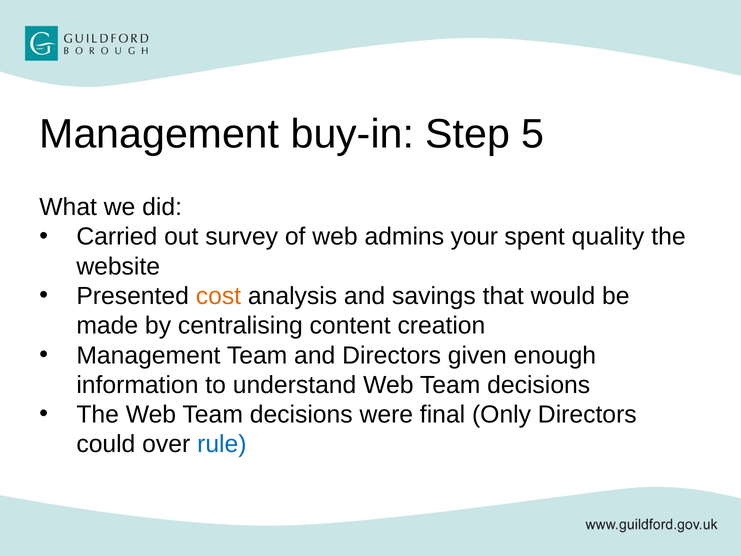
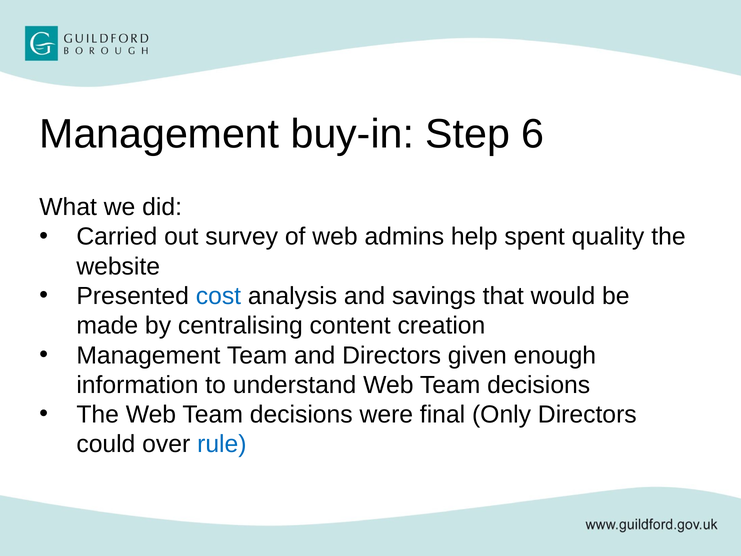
5: 5 -> 6
your: your -> help
cost colour: orange -> blue
